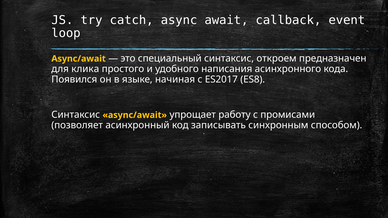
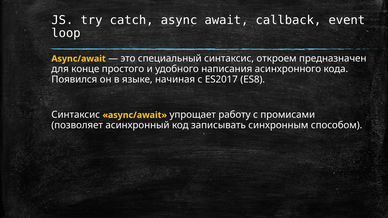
клика: клика -> конце
